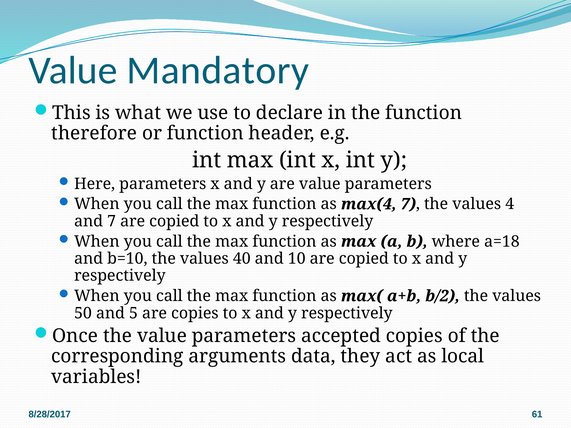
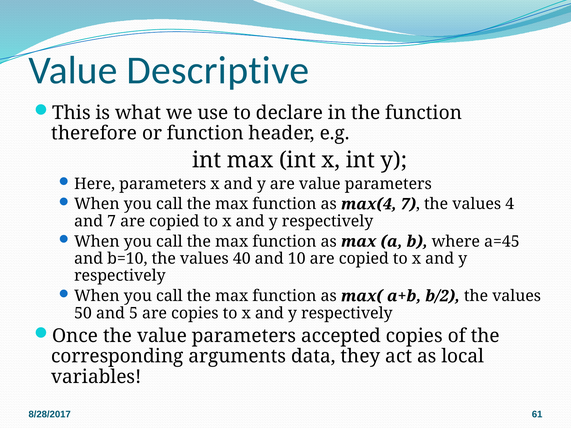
Mandatory: Mandatory -> Descriptive
a=18: a=18 -> a=45
